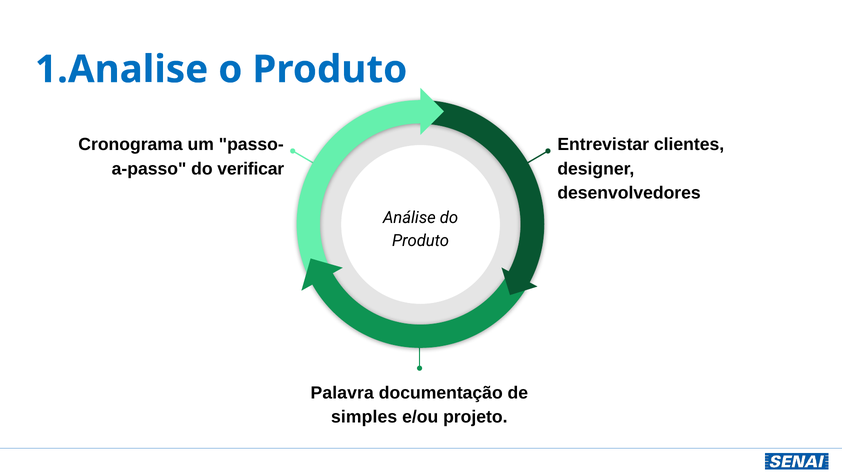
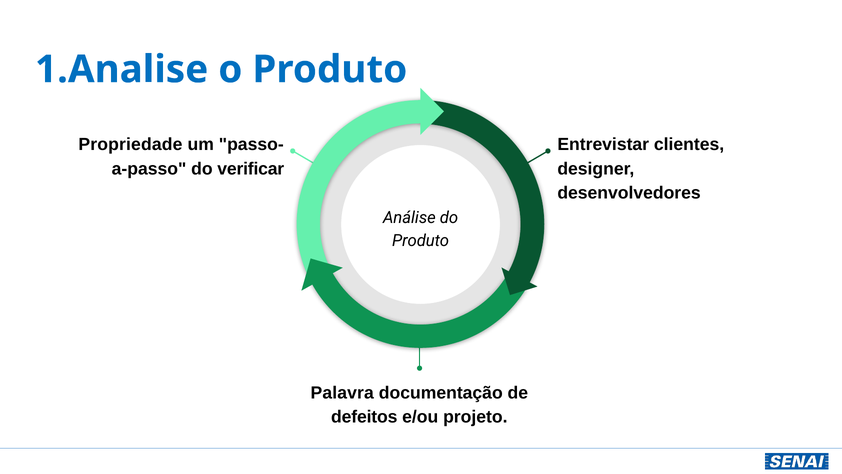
Cronograma: Cronograma -> Propriedade
simples: simples -> defeitos
